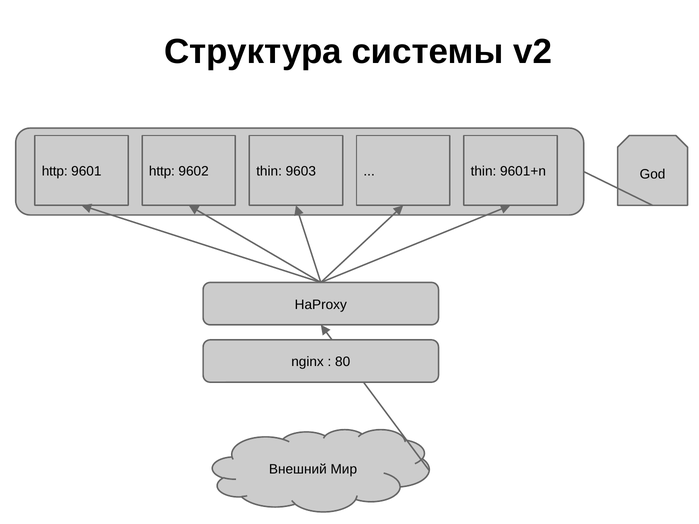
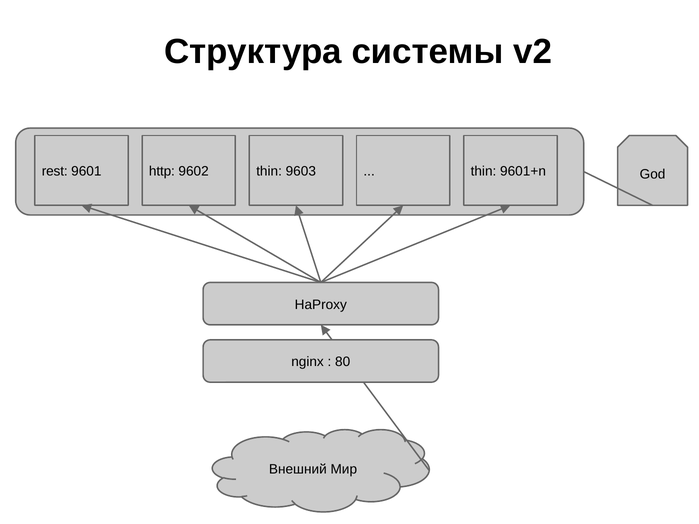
http at (55, 171): http -> rest
